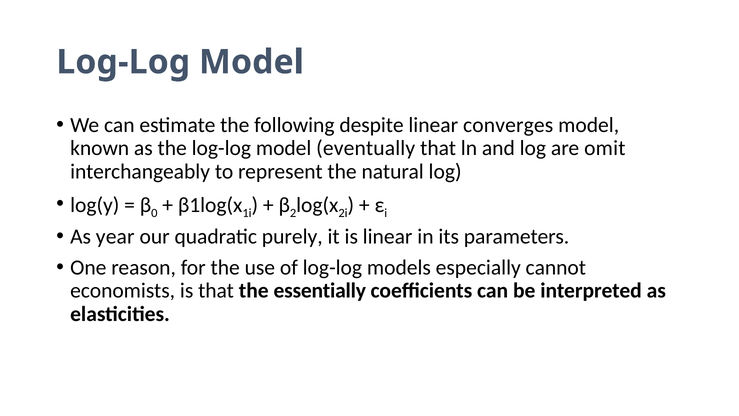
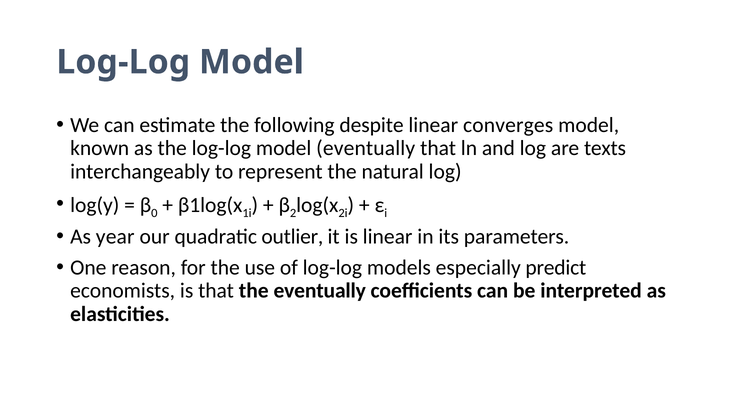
omit: omit -> texts
purely: purely -> outlier
cannot: cannot -> predict
the essentially: essentially -> eventually
